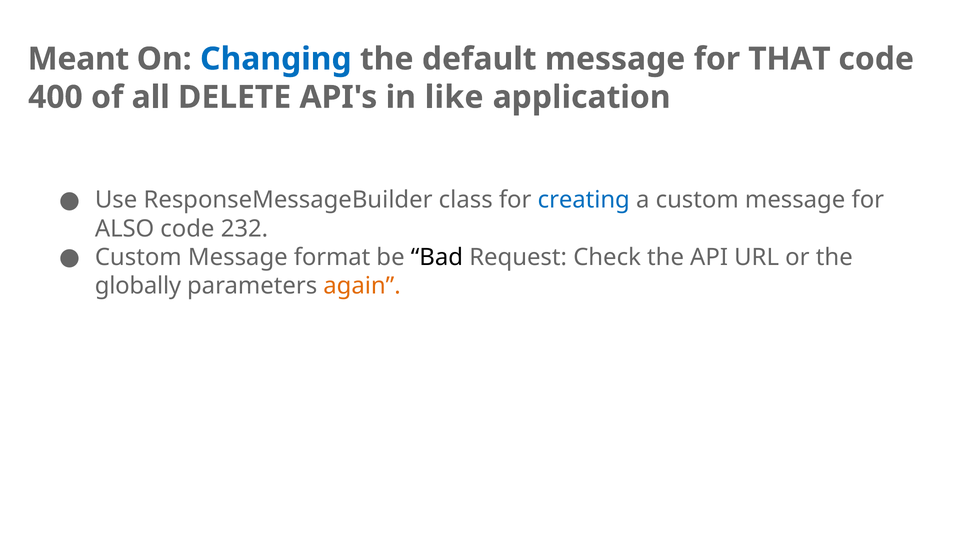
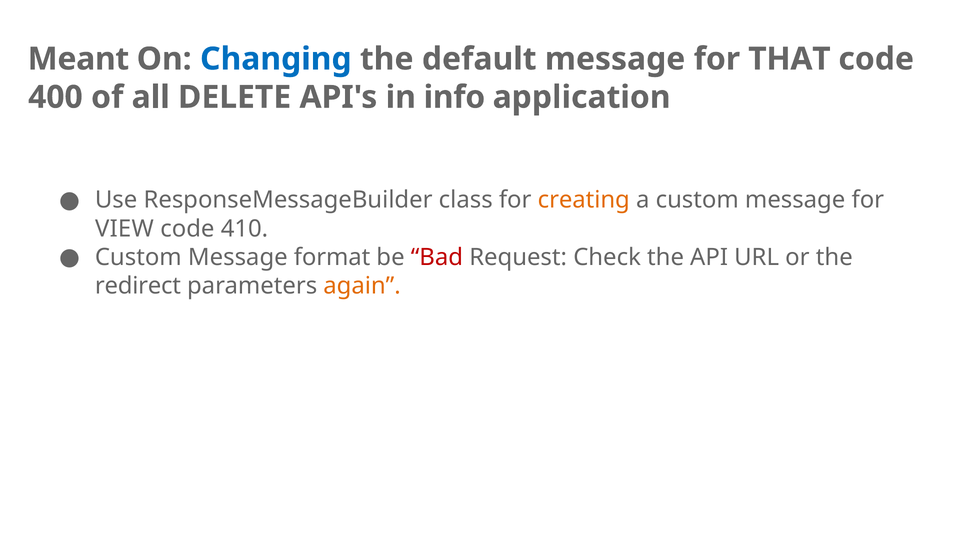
like: like -> info
creating colour: blue -> orange
ALSO: ALSO -> VIEW
232: 232 -> 410
Bad colour: black -> red
globally: globally -> redirect
